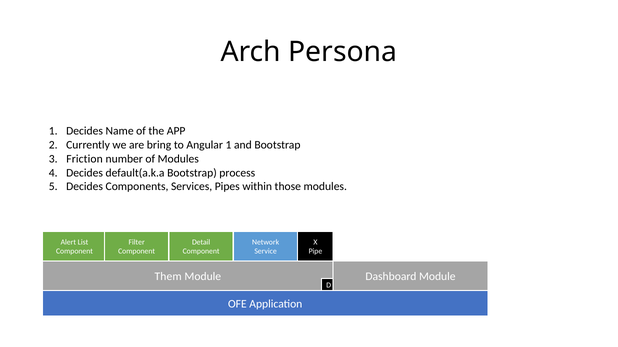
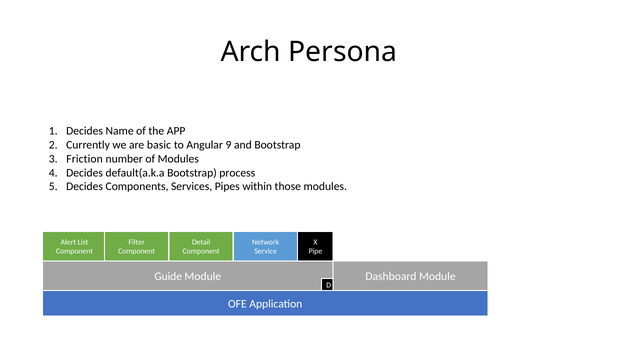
bring: bring -> basic
Angular 1: 1 -> 9
Them: Them -> Guide
